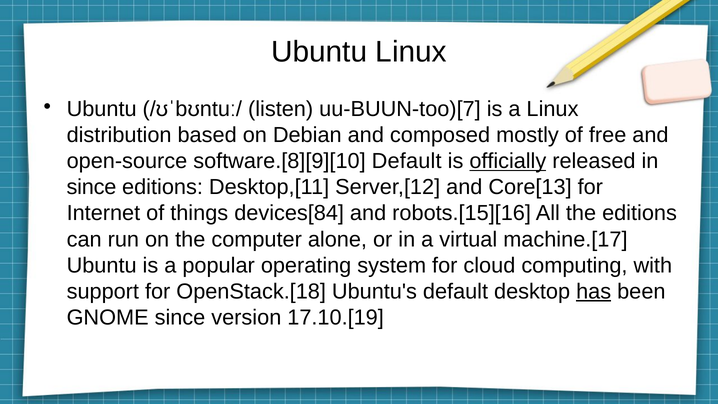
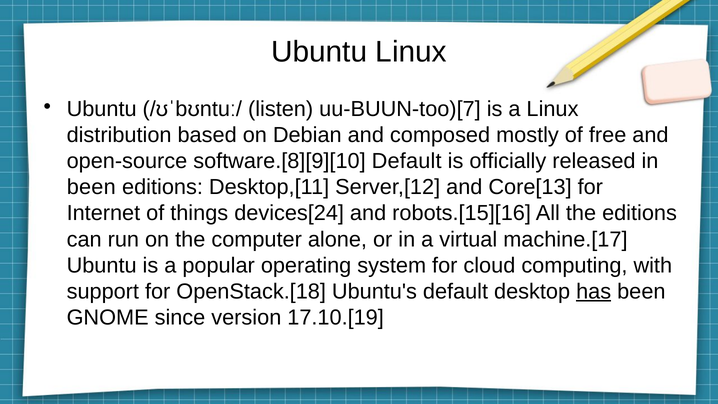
officially underline: present -> none
since at (91, 187): since -> been
devices[84: devices[84 -> devices[24
